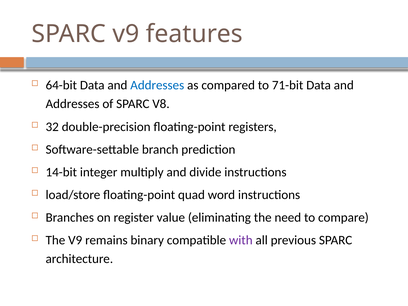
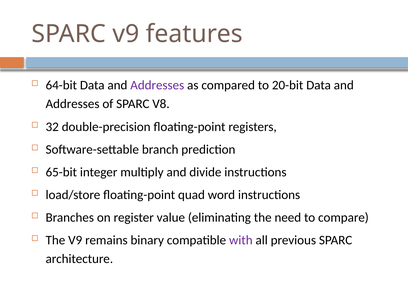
Addresses at (157, 85) colour: blue -> purple
71-bit: 71-bit -> 20-bit
14-bit: 14-bit -> 65-bit
